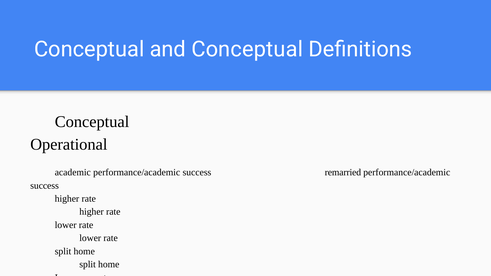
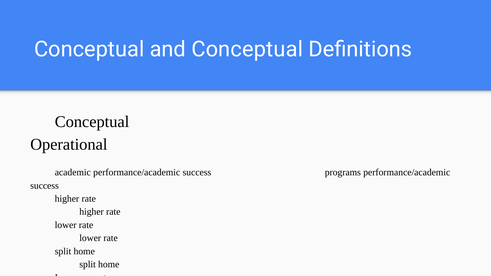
success remarried: remarried -> programs
